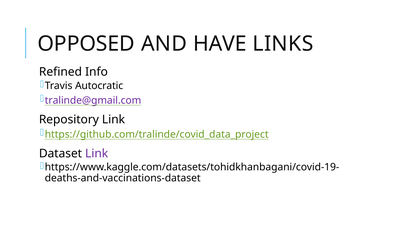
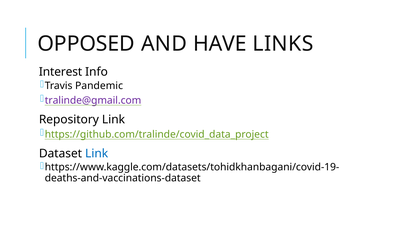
Refined: Refined -> Interest
Autocratic: Autocratic -> Pandemic
Link at (97, 154) colour: purple -> blue
